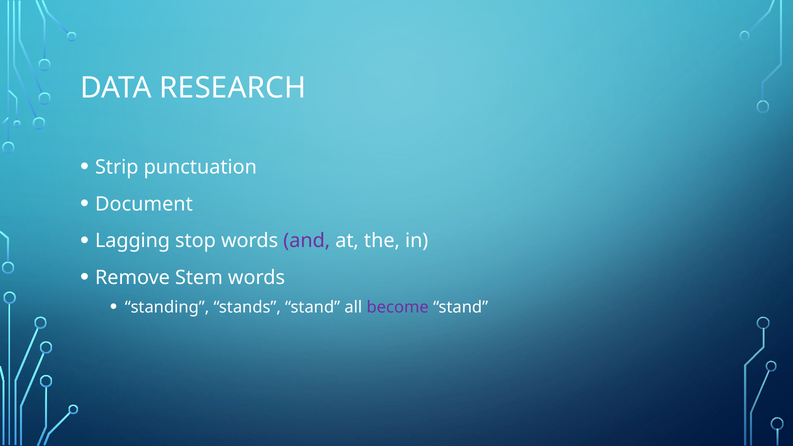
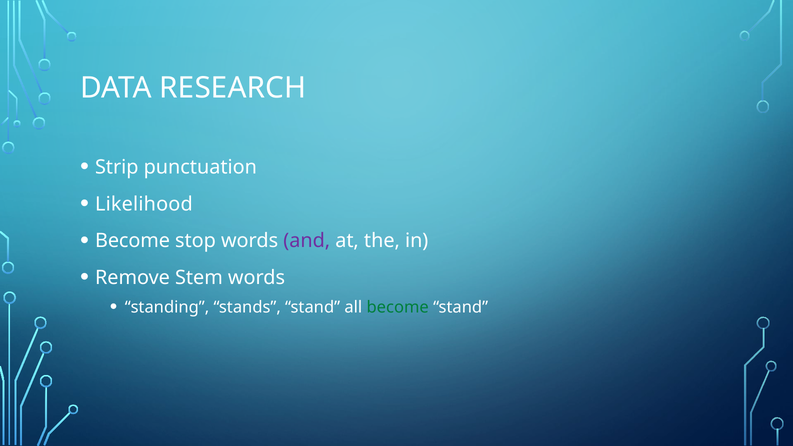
Document: Document -> Likelihood
Lagging at (133, 241): Lagging -> Become
become at (398, 307) colour: purple -> green
